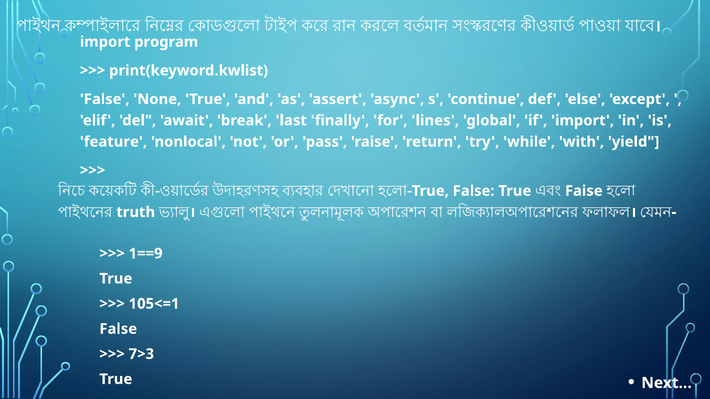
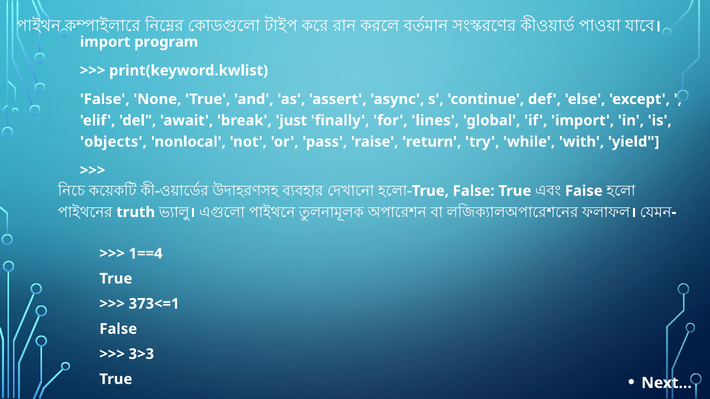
last: last -> just
feature: feature -> objects
1==9: 1==9 -> 1==4
105<=1: 105<=1 -> 373<=1
7>3: 7>3 -> 3>3
